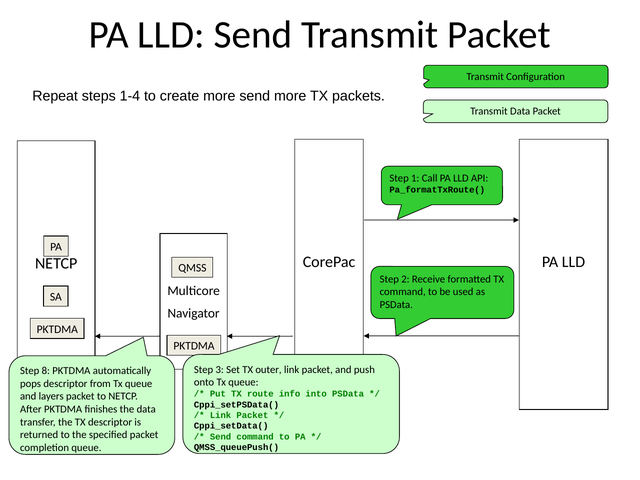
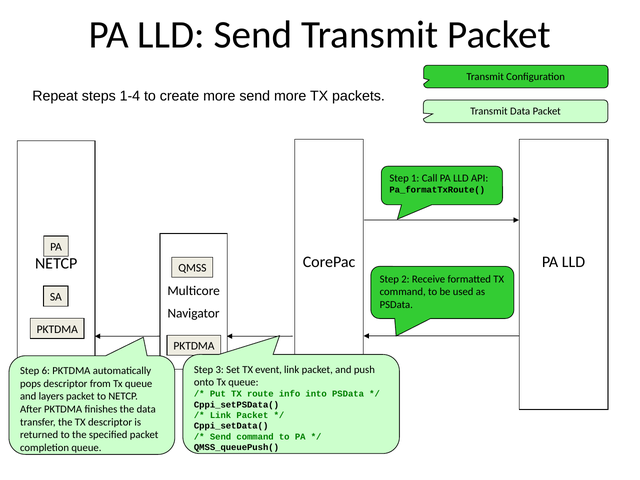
outer: outer -> event
8: 8 -> 6
